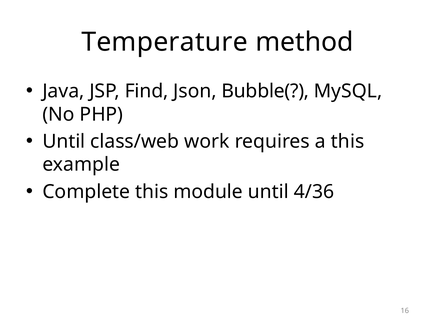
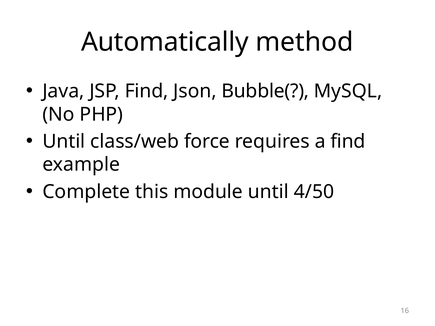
Temperature: Temperature -> Automatically
work: work -> force
a this: this -> find
4/36: 4/36 -> 4/50
